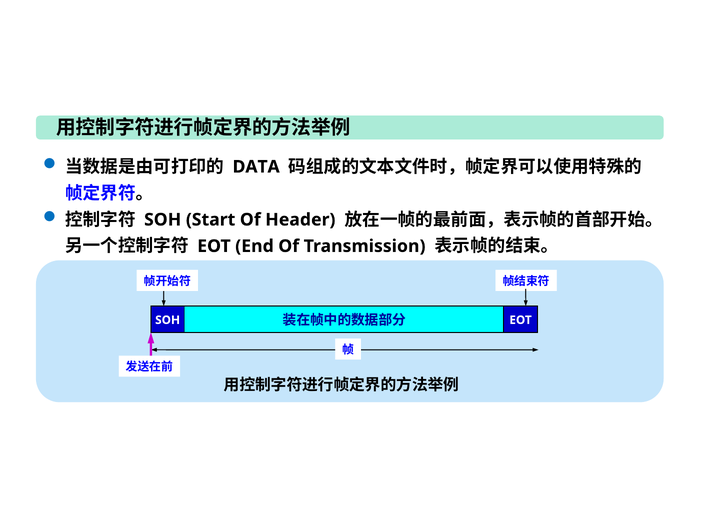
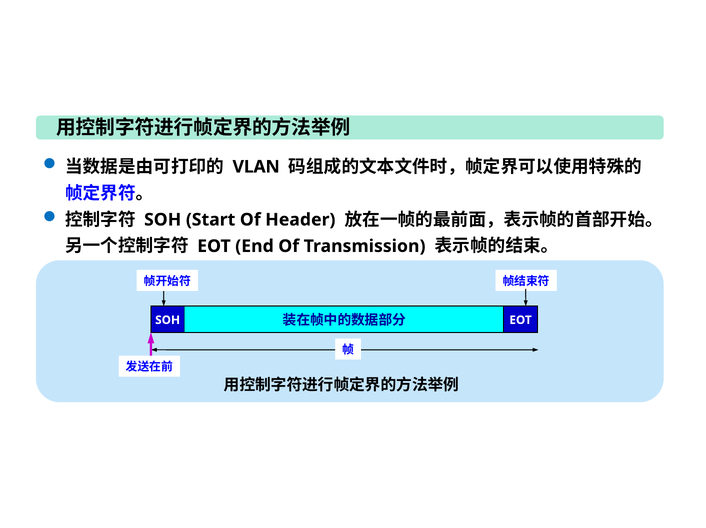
DATA: DATA -> VLAN
